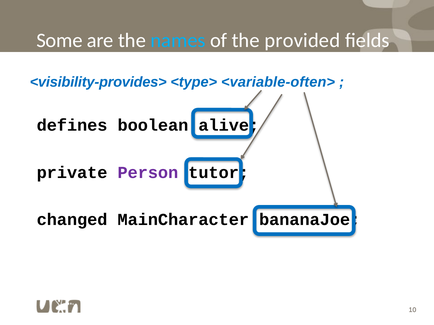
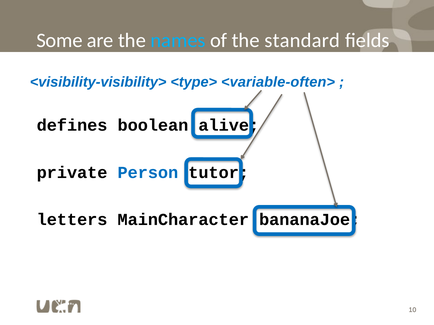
provided: provided -> standard
<visibility-provides>: <visibility-provides> -> <visibility-visibility>
Person colour: purple -> blue
changed: changed -> letters
